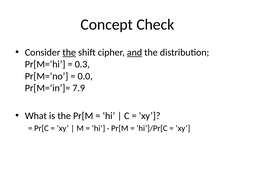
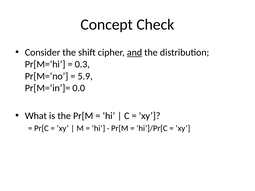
the at (69, 53) underline: present -> none
0.0: 0.0 -> 5.9
7.9: 7.9 -> 0.0
